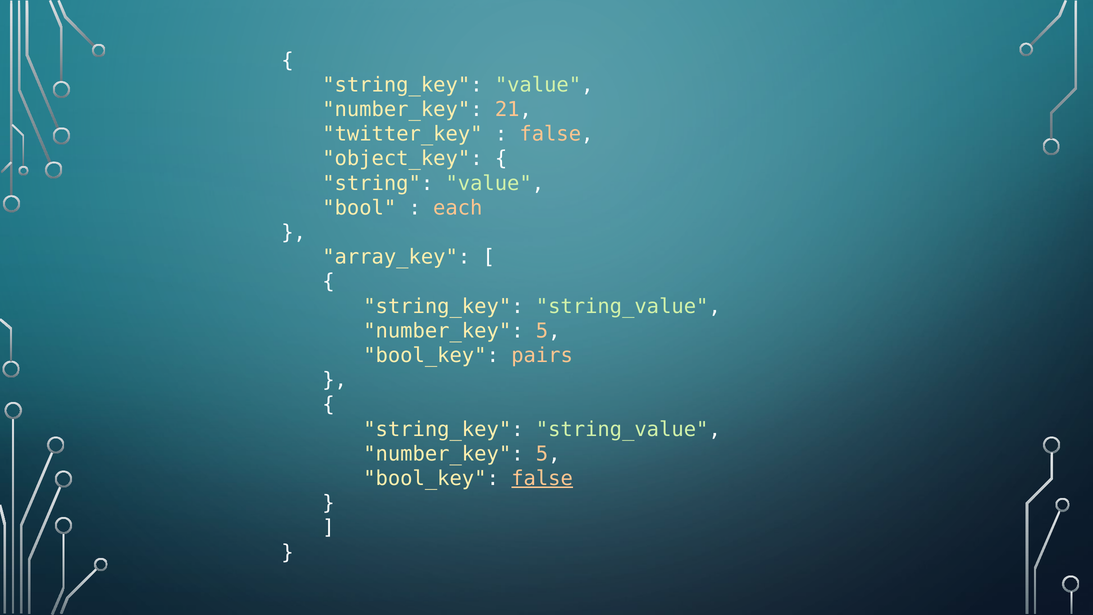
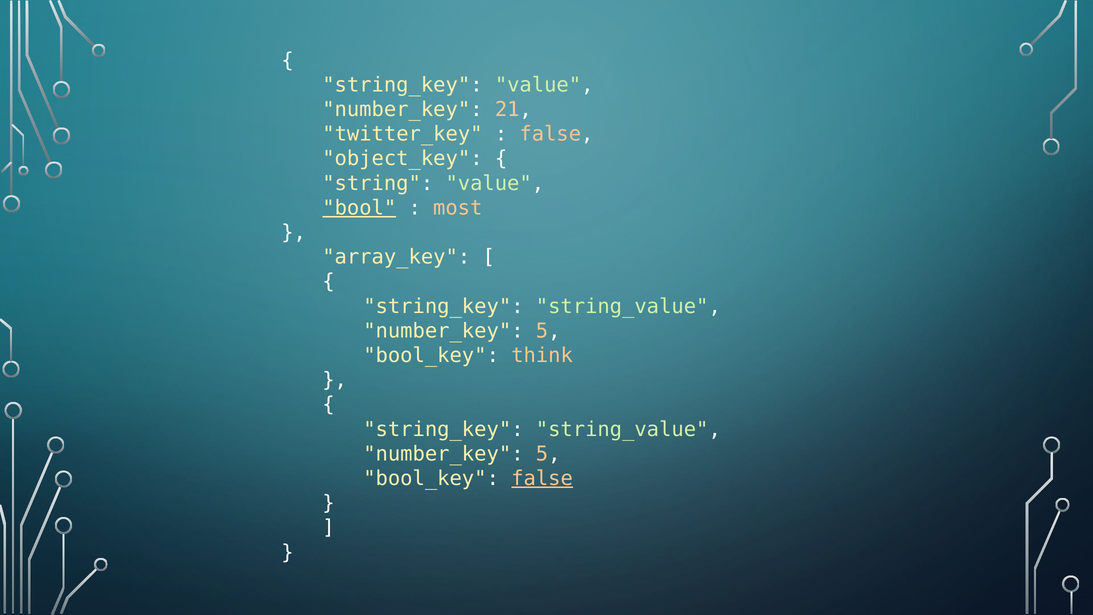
bool underline: none -> present
each: each -> most
pairs: pairs -> think
